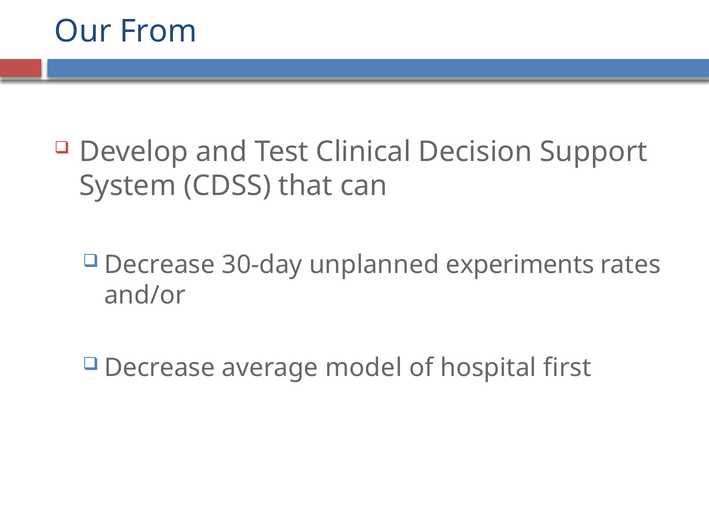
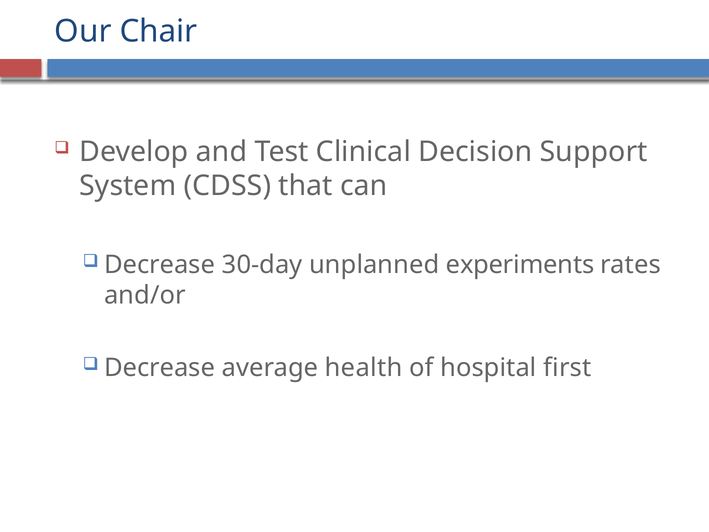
From: From -> Chair
model: model -> health
